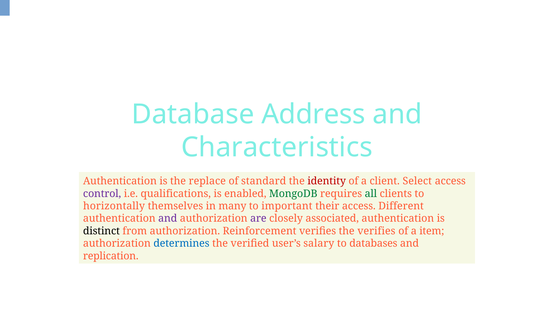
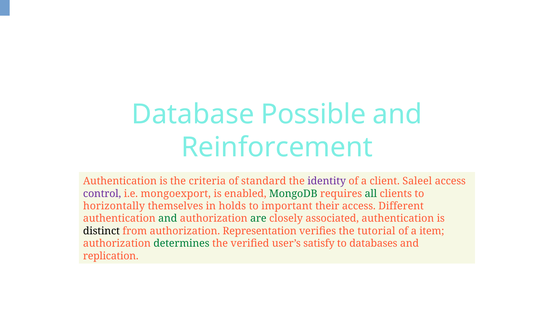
Address: Address -> Possible
Characteristics: Characteristics -> Reinforcement
replace: replace -> criteria
identity colour: red -> purple
Select: Select -> Saleel
qualifications: qualifications -> mongoexport
many: many -> holds
and at (168, 218) colour: purple -> green
are colour: purple -> green
Reinforcement: Reinforcement -> Representation
the verifies: verifies -> tutorial
determines colour: blue -> green
salary: salary -> satisfy
